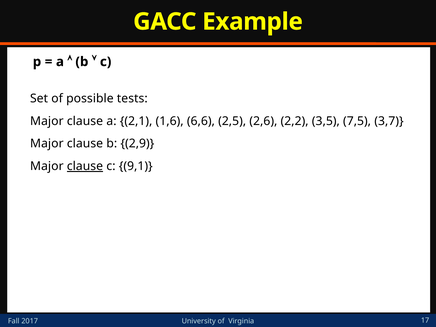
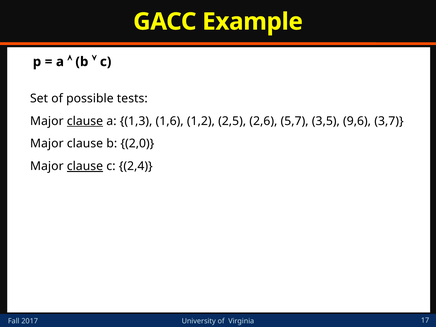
clause at (85, 121) underline: none -> present
2,1: 2,1 -> 1,3
6,6: 6,6 -> 1,2
2,2: 2,2 -> 5,7
7,5: 7,5 -> 9,6
2,9: 2,9 -> 2,0
9,1: 9,1 -> 2,4
